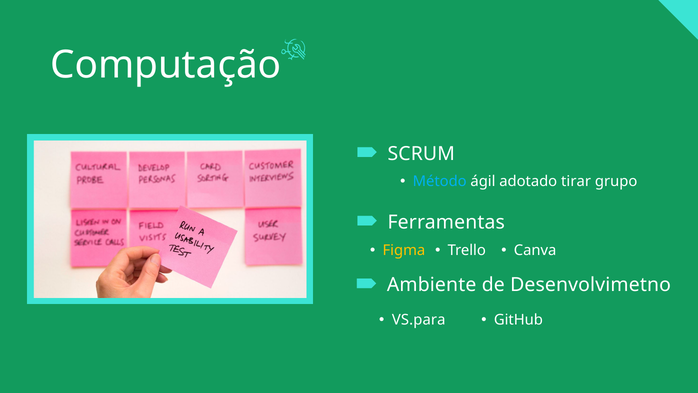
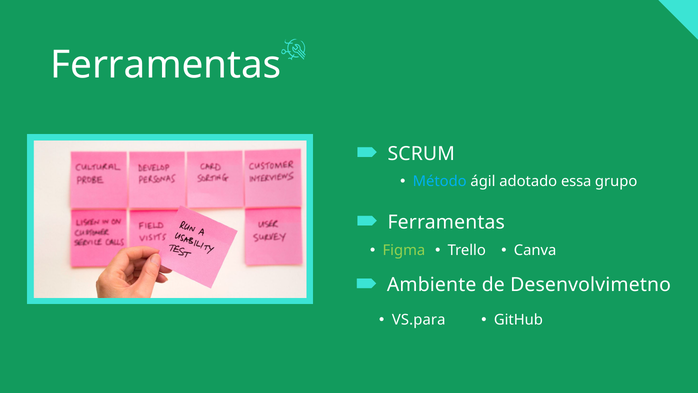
Computação at (166, 65): Computação -> Ferramentas
tirar: tirar -> essa
Figma colour: yellow -> light green
